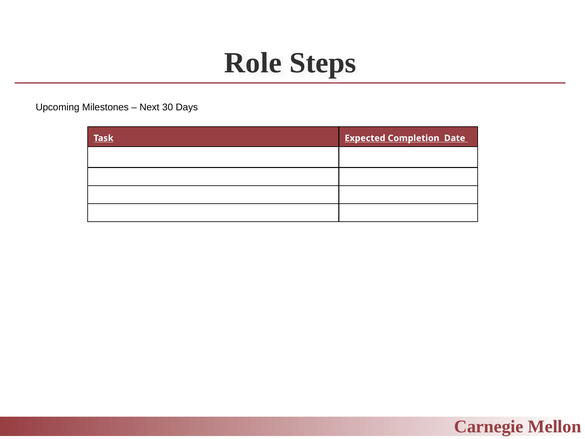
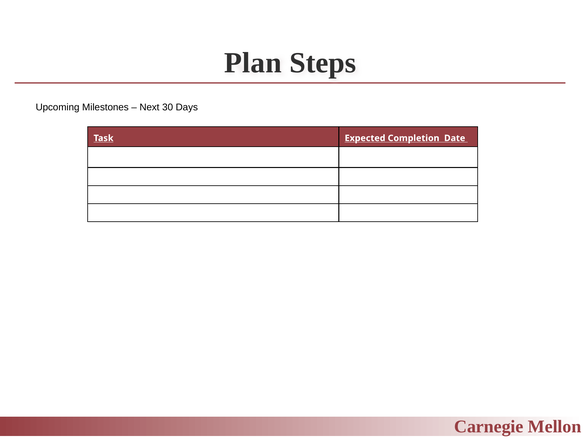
Role: Role -> Plan
